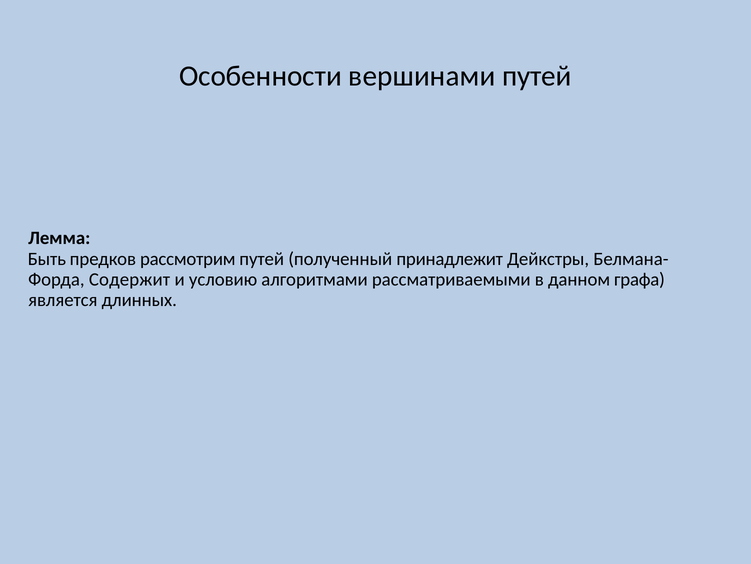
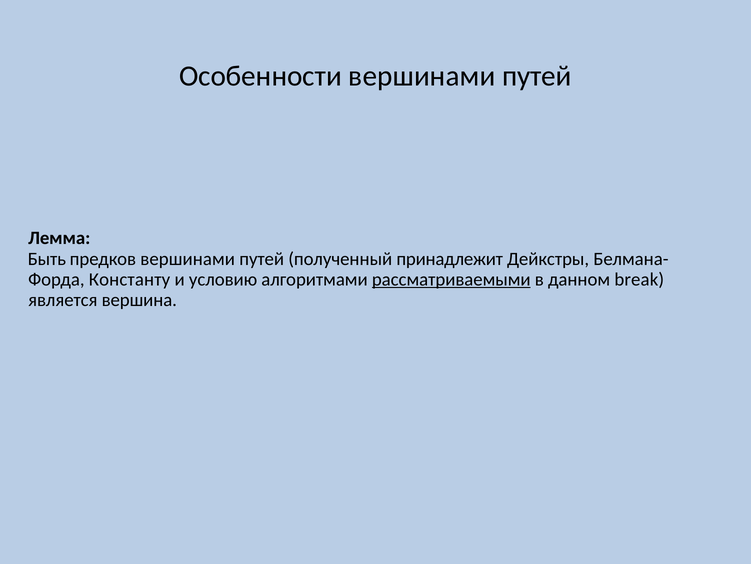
предков рассмотрим: рассмотрим -> вершинами
Содержит: Содержит -> Константу
рассматриваемыми underline: none -> present
графа: графа -> break
длинных: длинных -> вершина
